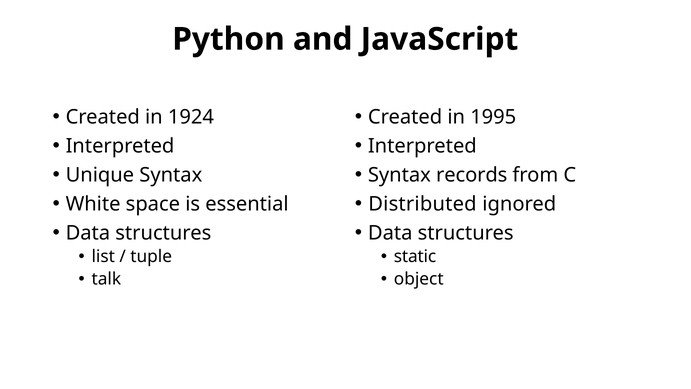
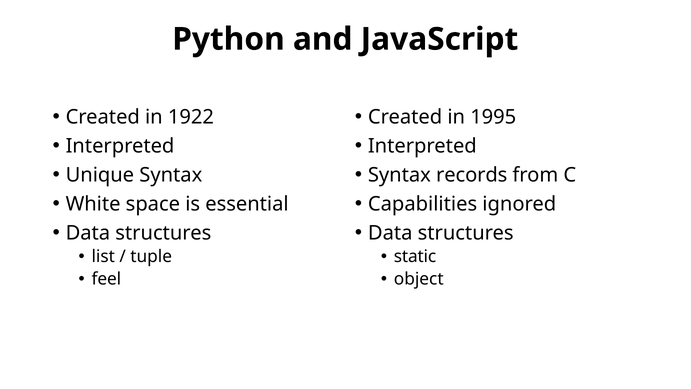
1924: 1924 -> 1922
Distributed: Distributed -> Capabilities
talk: talk -> feel
